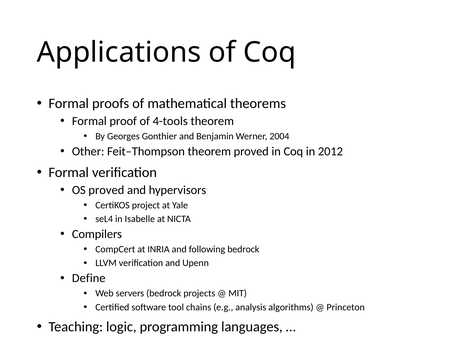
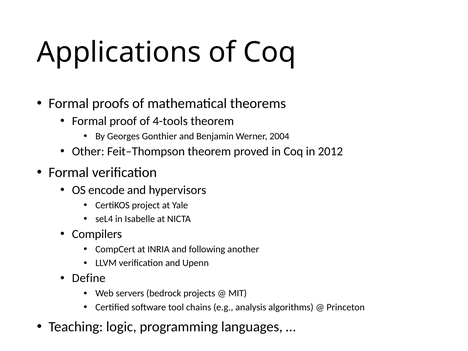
OS proved: proved -> encode
following bedrock: bedrock -> another
